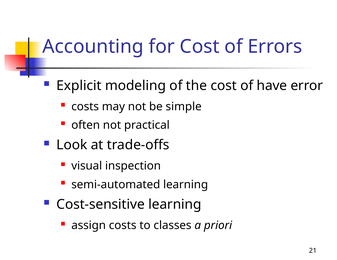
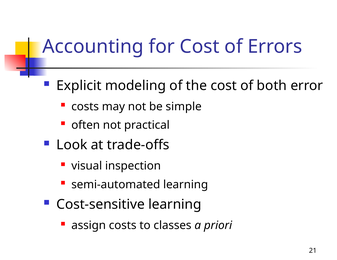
have: have -> both
